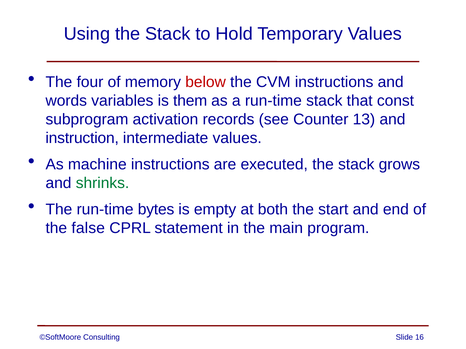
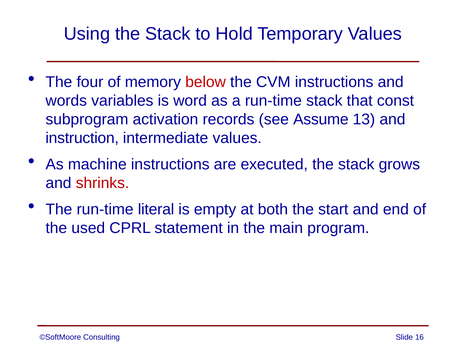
them: them -> word
Counter: Counter -> Assume
shrinks colour: green -> red
bytes: bytes -> literal
false: false -> used
